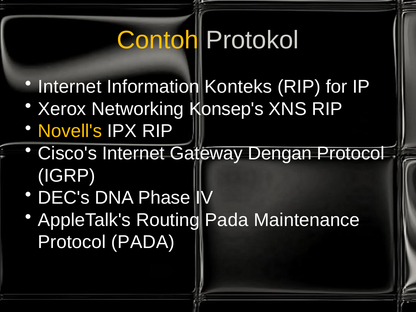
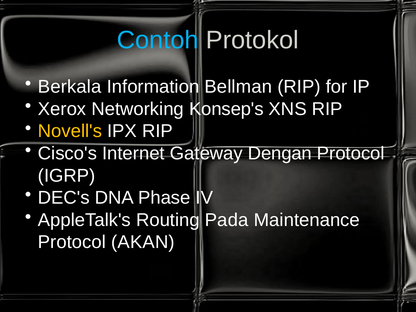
Contoh colour: yellow -> light blue
Internet at (70, 87): Internet -> Berkala
Konteks: Konteks -> Bellman
Protocol PADA: PADA -> AKAN
